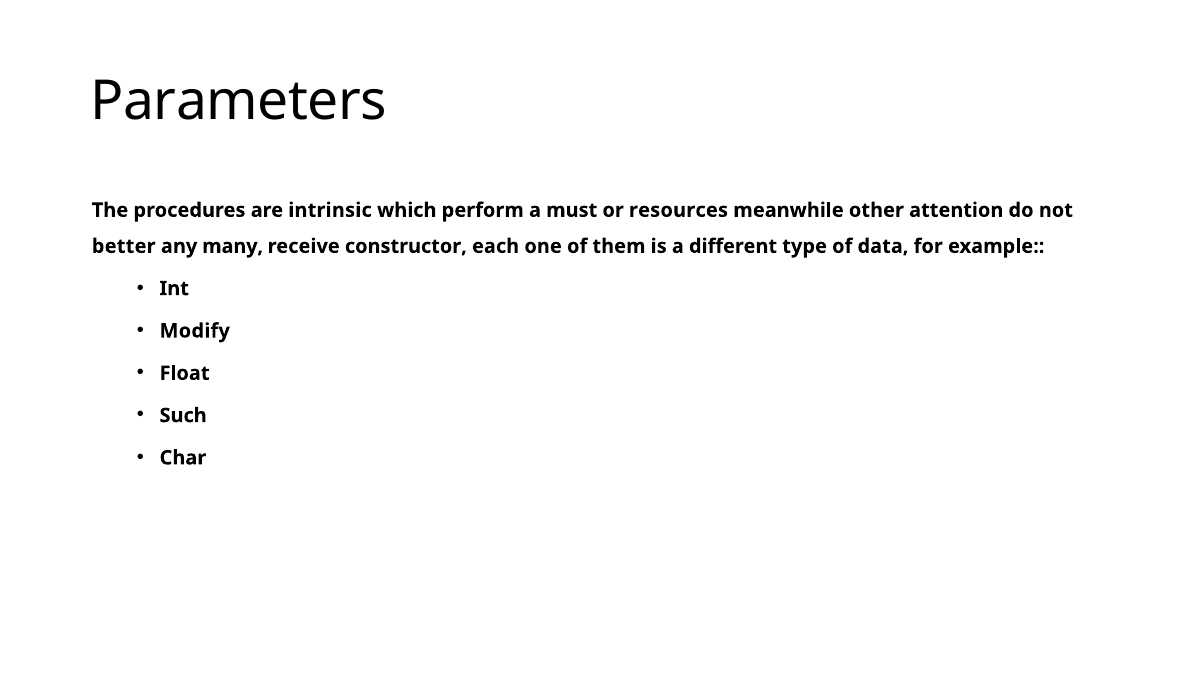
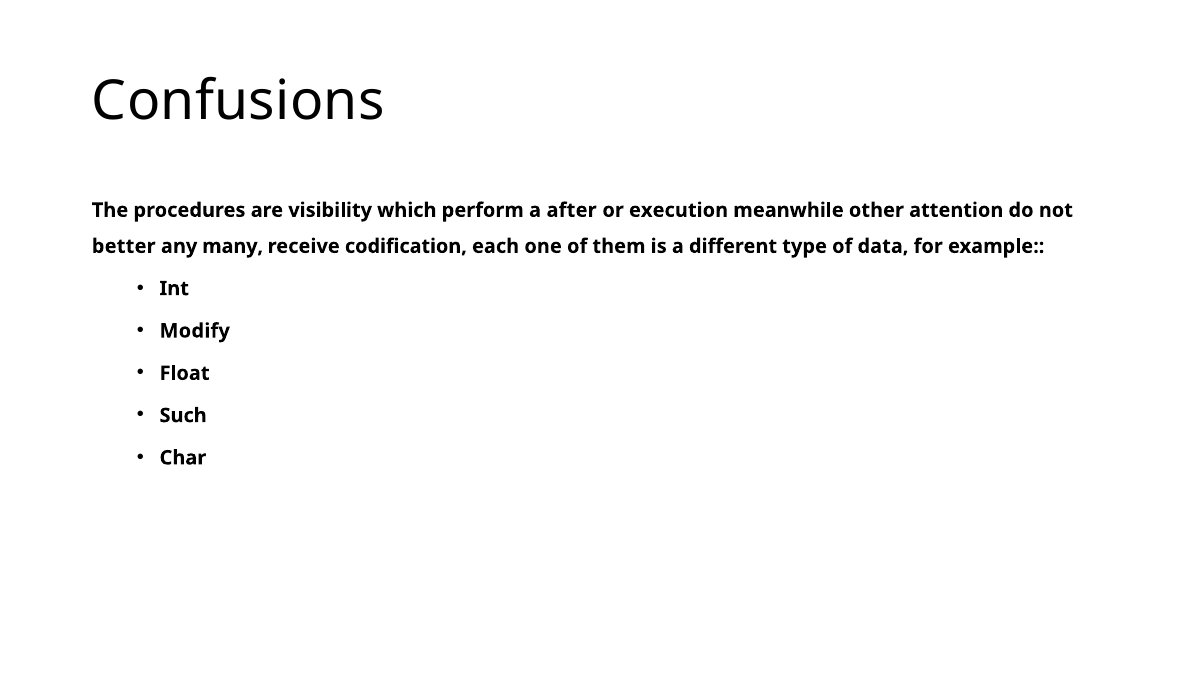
Parameters: Parameters -> Confusions
intrinsic: intrinsic -> visibility
must: must -> after
resources: resources -> execution
constructor: constructor -> codification
